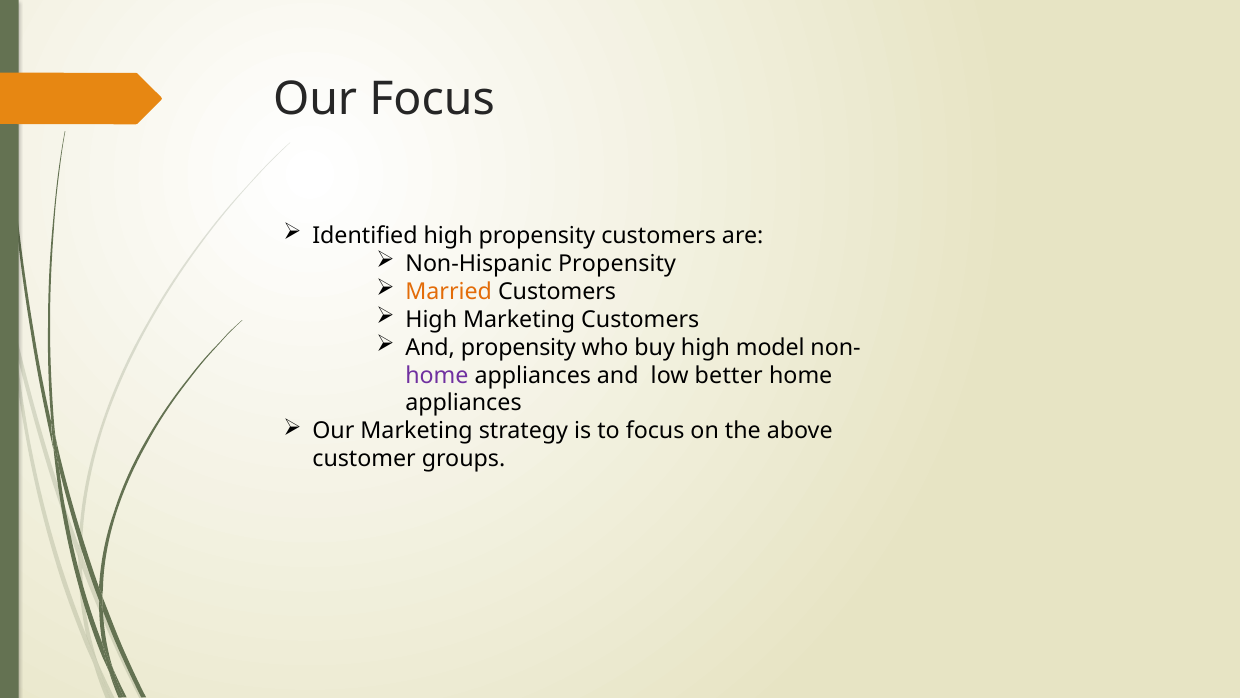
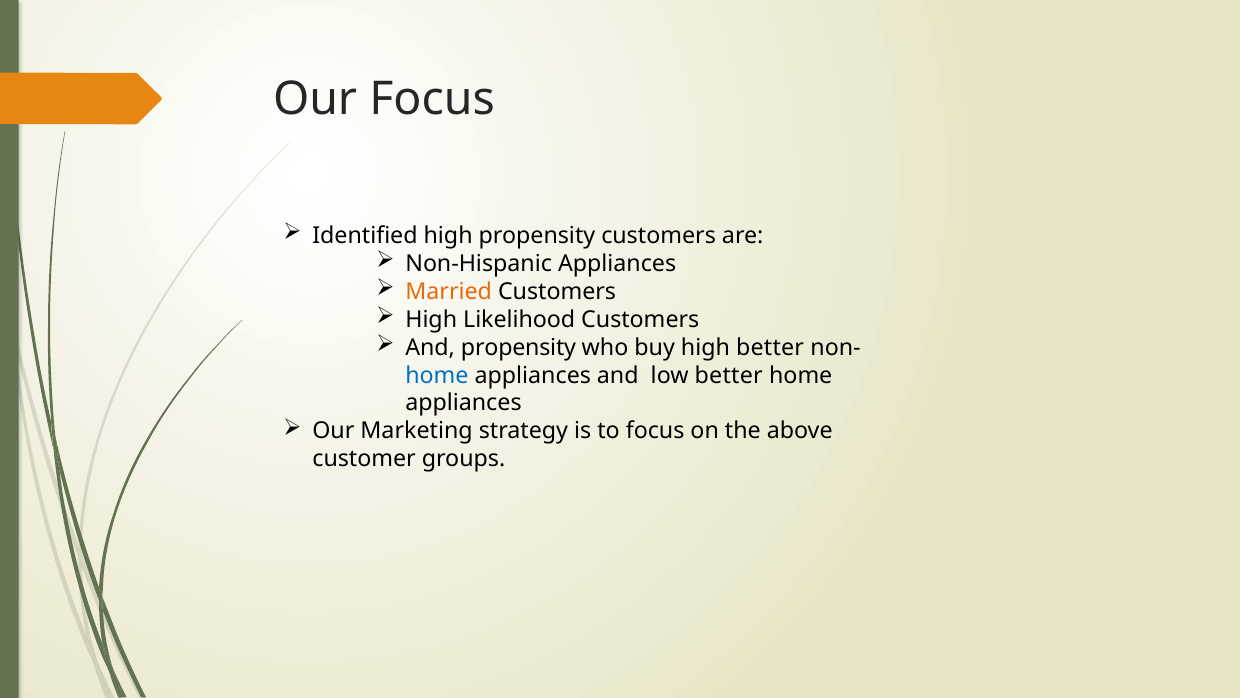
Non-Hispanic Propensity: Propensity -> Appliances
High Marketing: Marketing -> Likelihood
high model: model -> better
home at (437, 375) colour: purple -> blue
